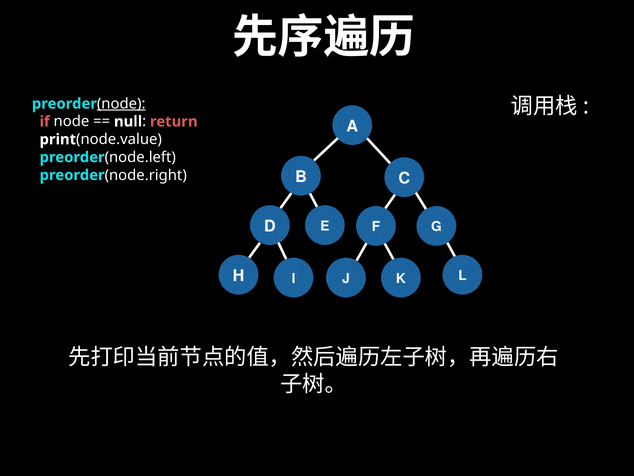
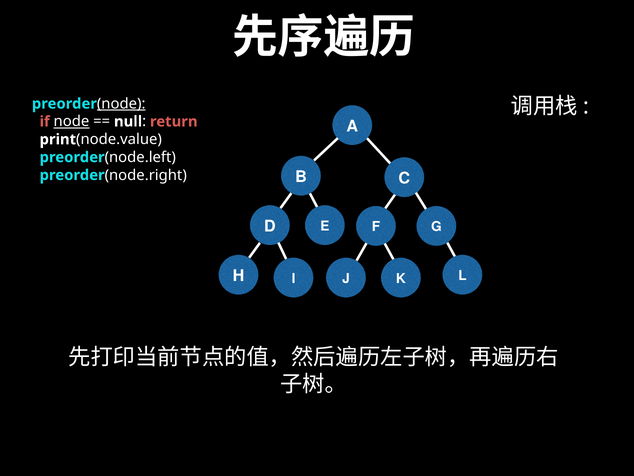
node at (71, 121) underline: none -> present
